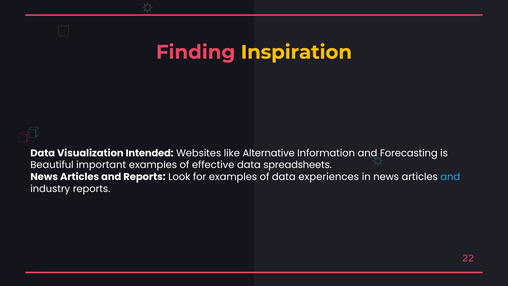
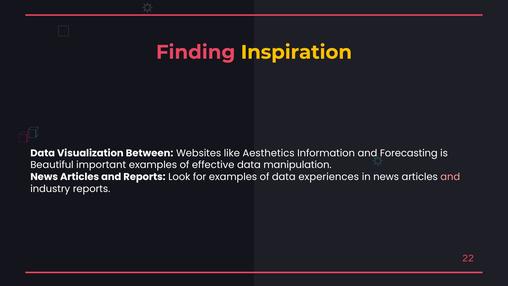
Intended: Intended -> Between
Alternative: Alternative -> Aesthetics
spreadsheets: spreadsheets -> manipulation
and at (450, 177) colour: light blue -> pink
